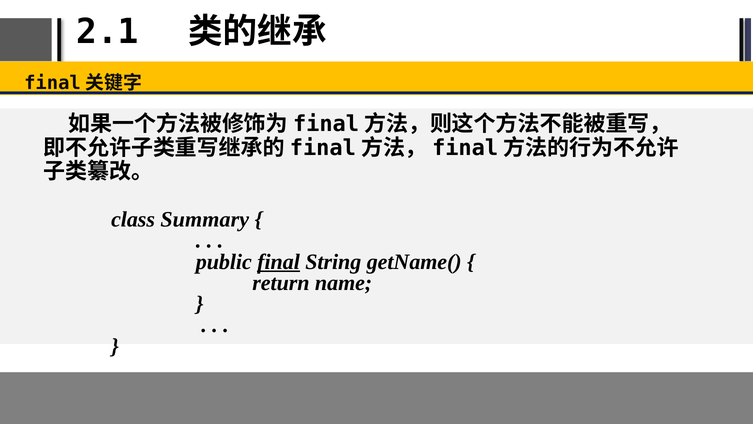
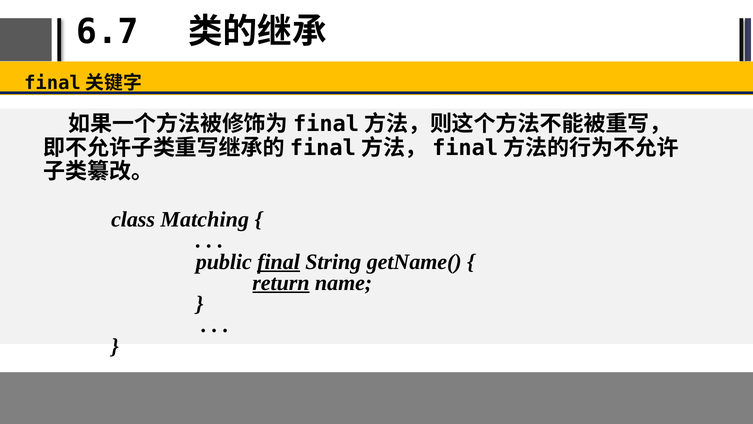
2.1: 2.1 -> 6.7
Summary: Summary -> Matching
return underline: none -> present
